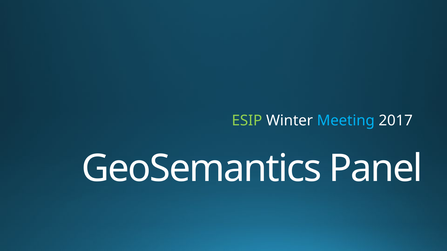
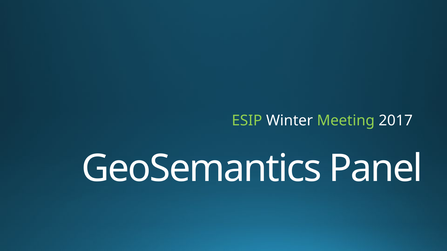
Meeting colour: light blue -> light green
